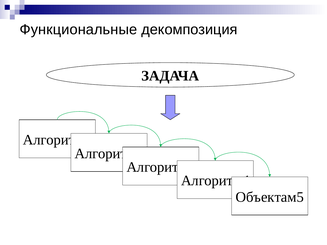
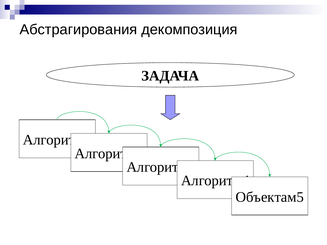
Функциональные: Функциональные -> Абстрагирования
